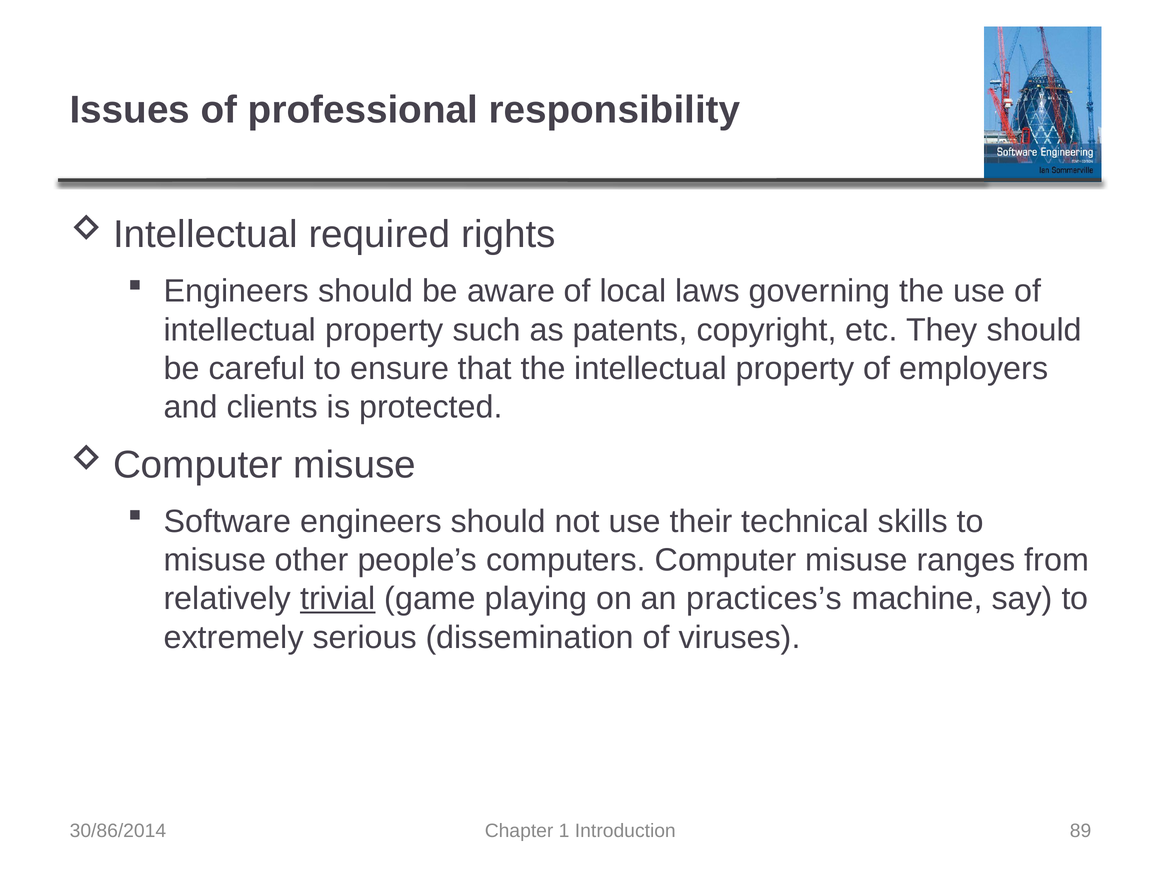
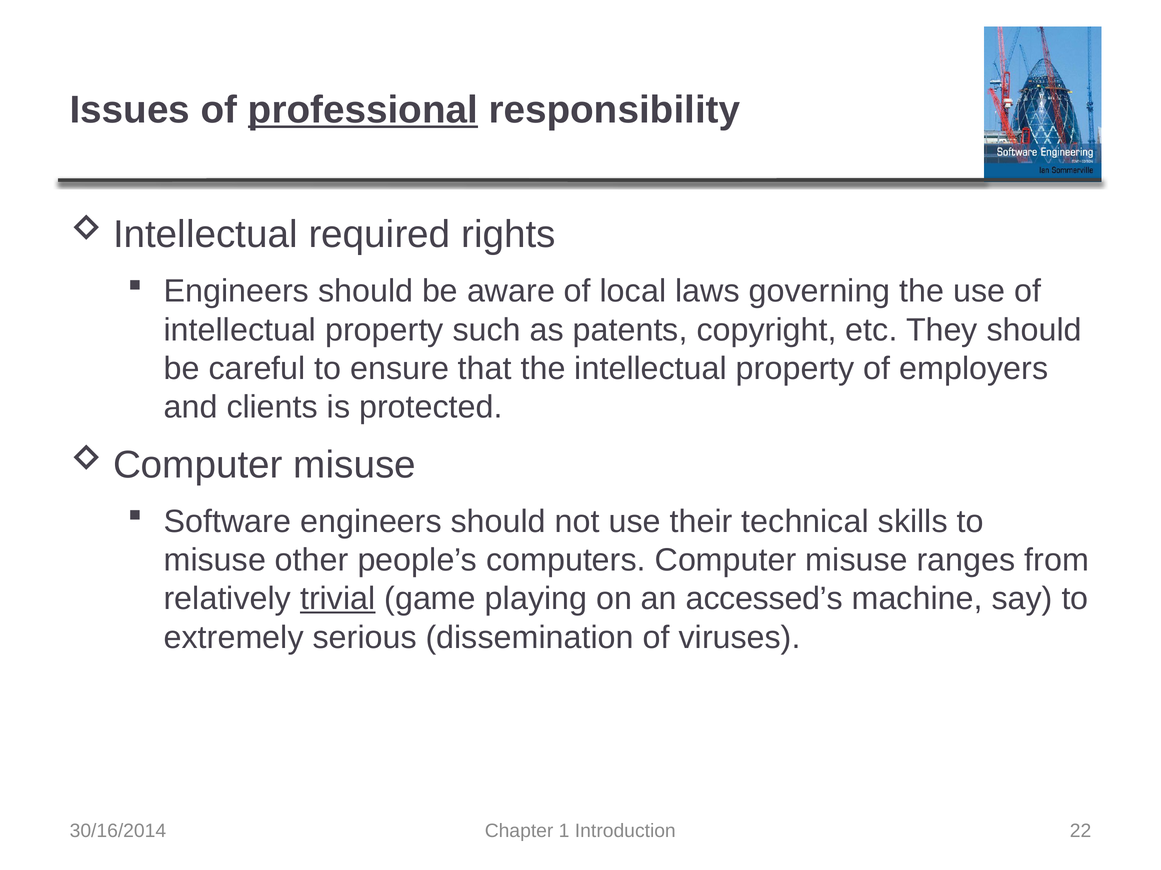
professional underline: none -> present
practices’s: practices’s -> accessed’s
30/86/2014: 30/86/2014 -> 30/16/2014
89: 89 -> 22
